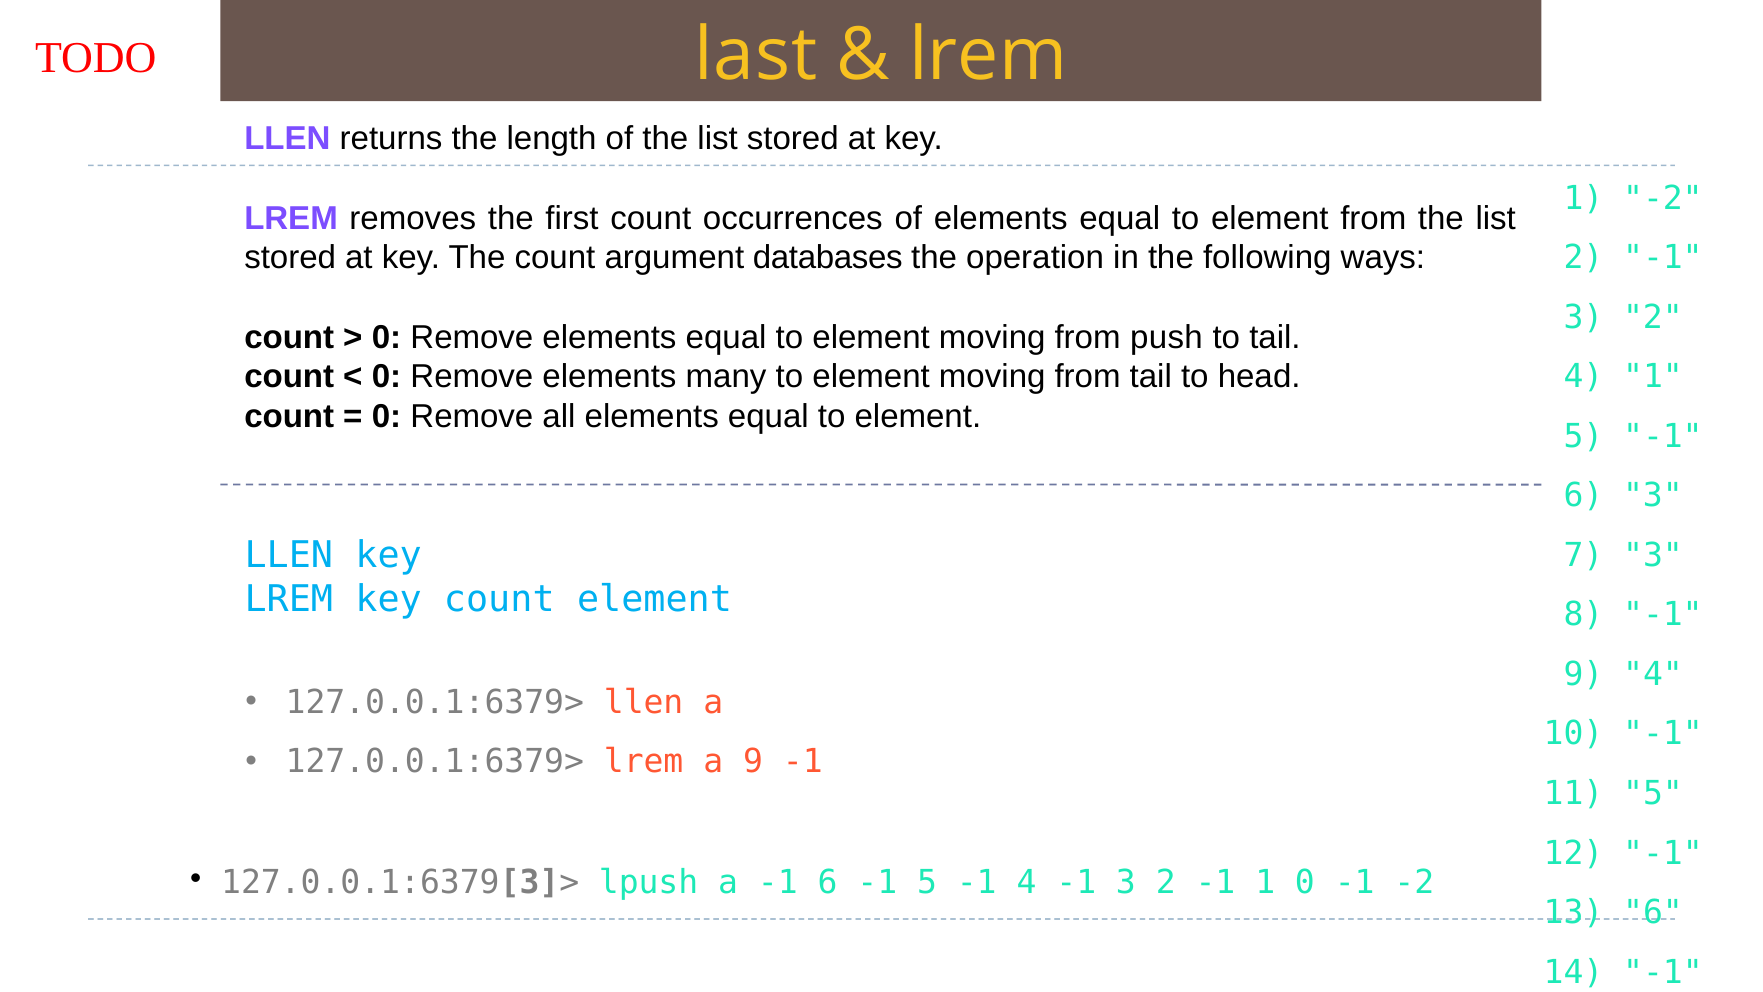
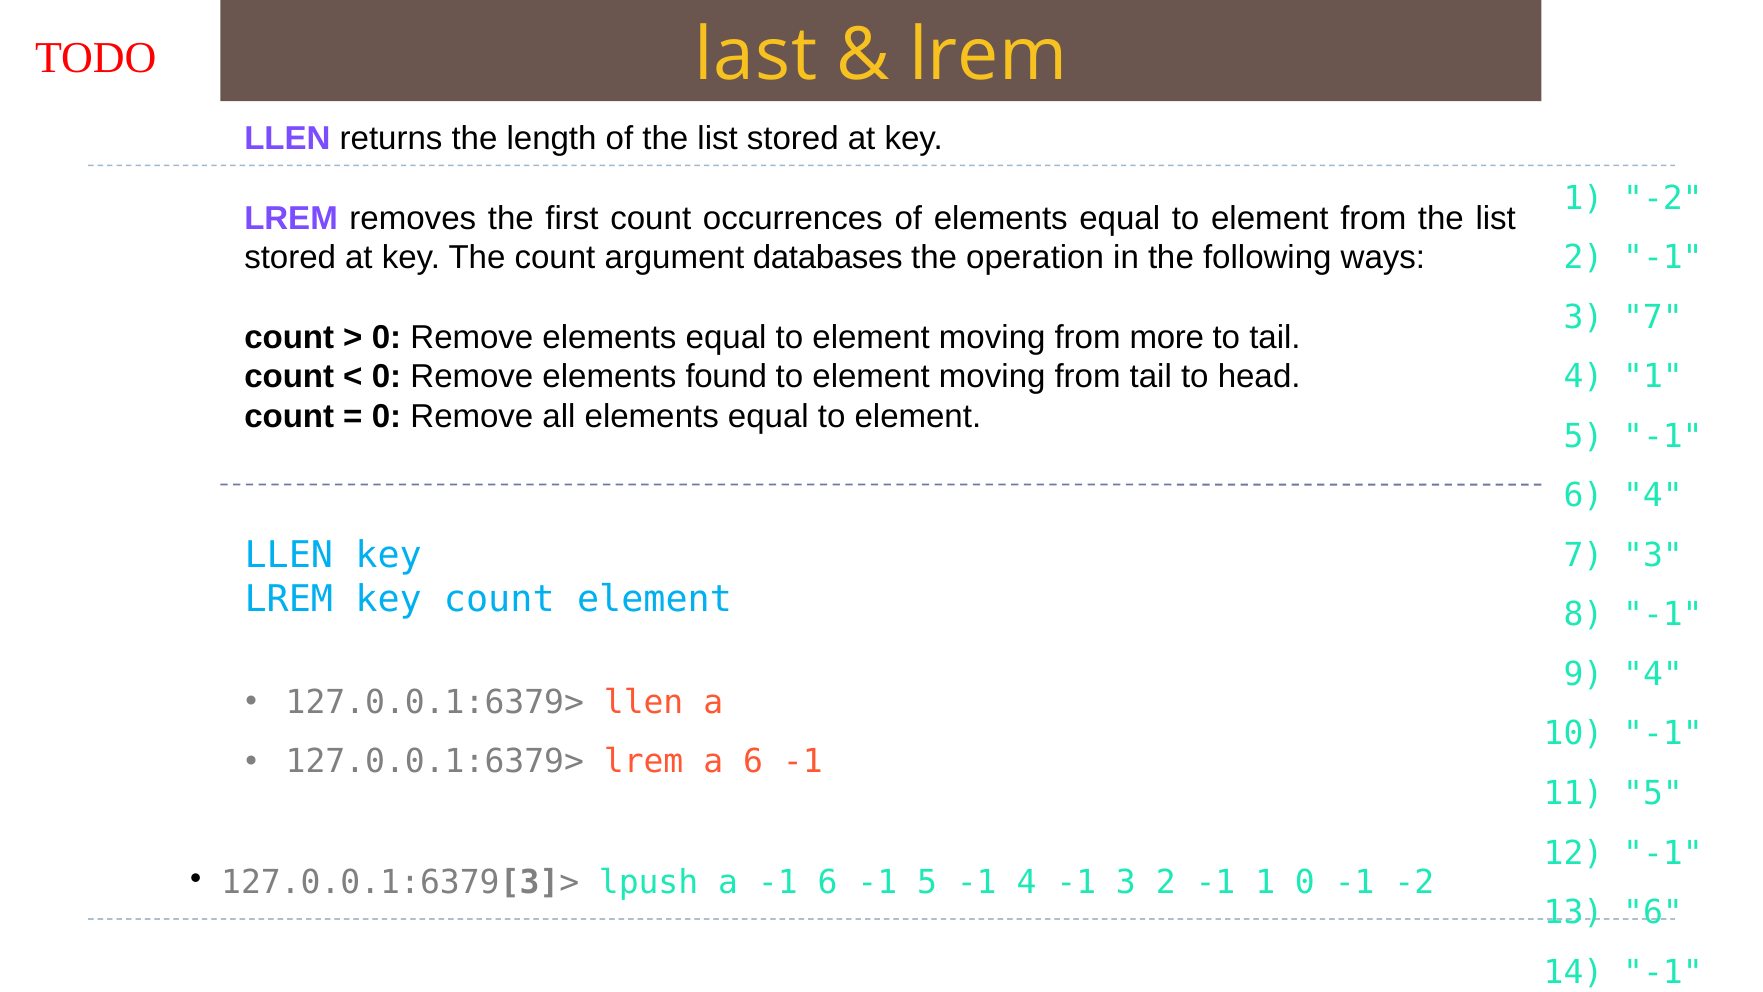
2 at (1653, 317): 2 -> 7
push: push -> more
many: many -> found
6 3: 3 -> 4
a 9: 9 -> 6
